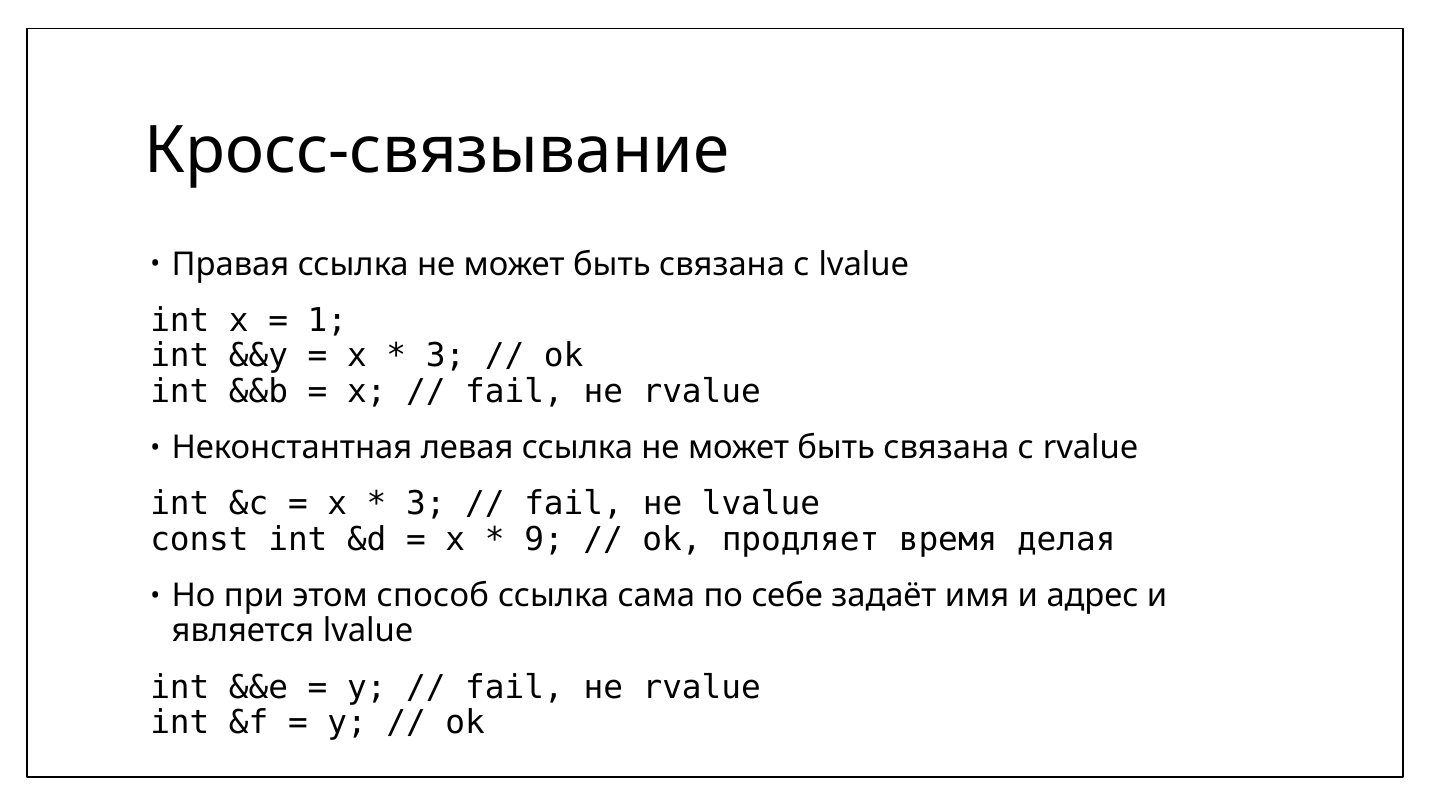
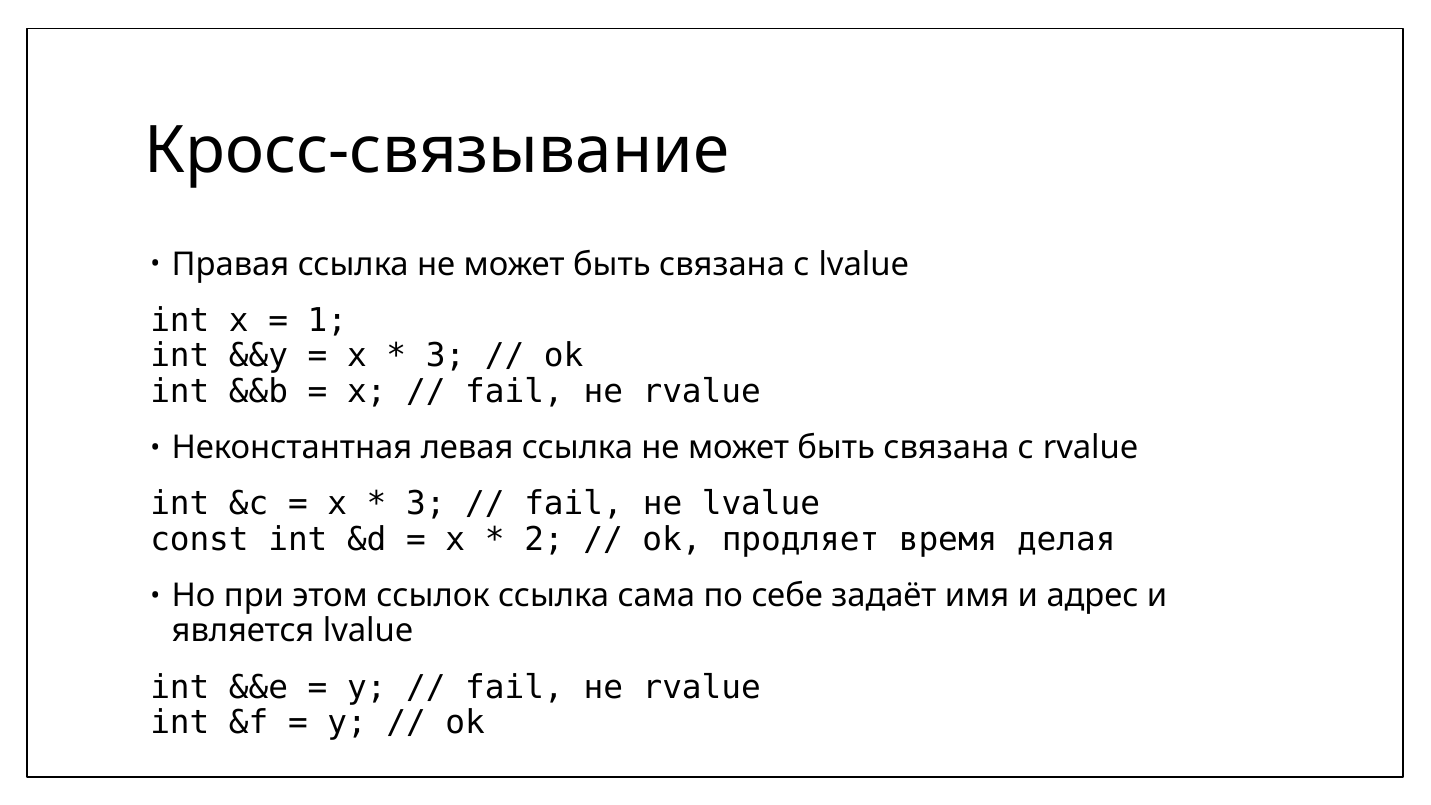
9: 9 -> 2
способ: способ -> ссылок
